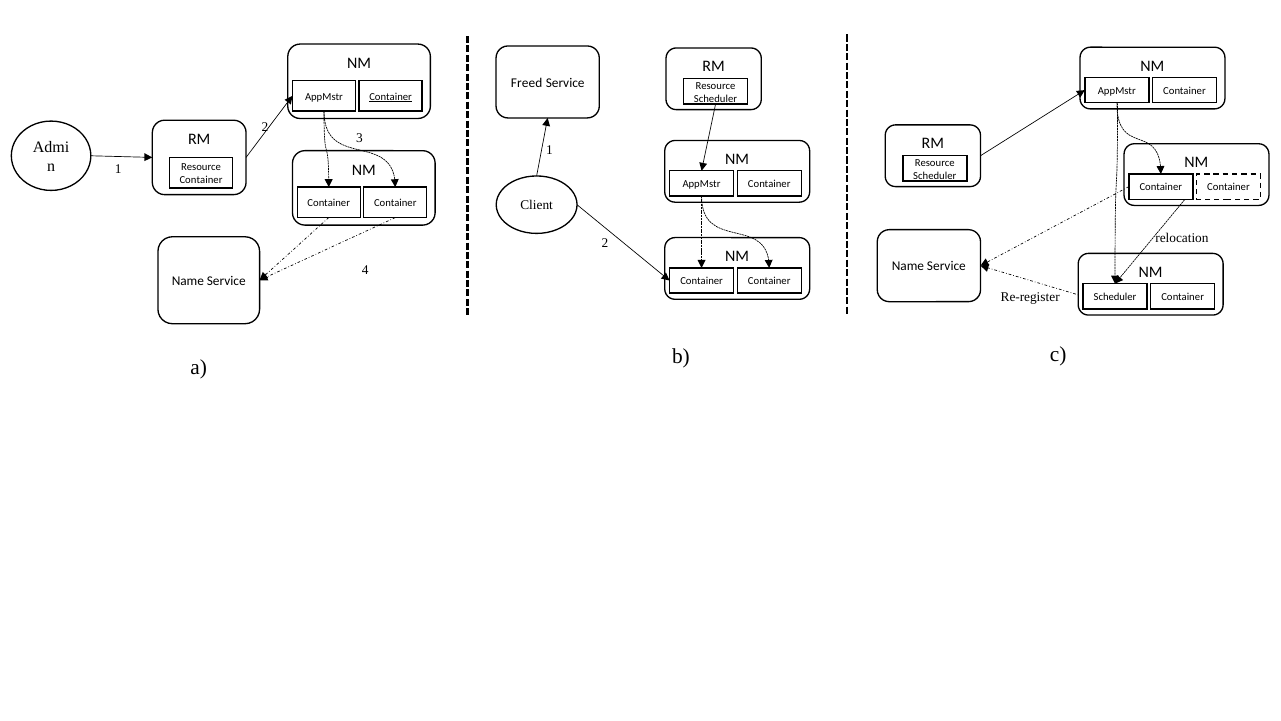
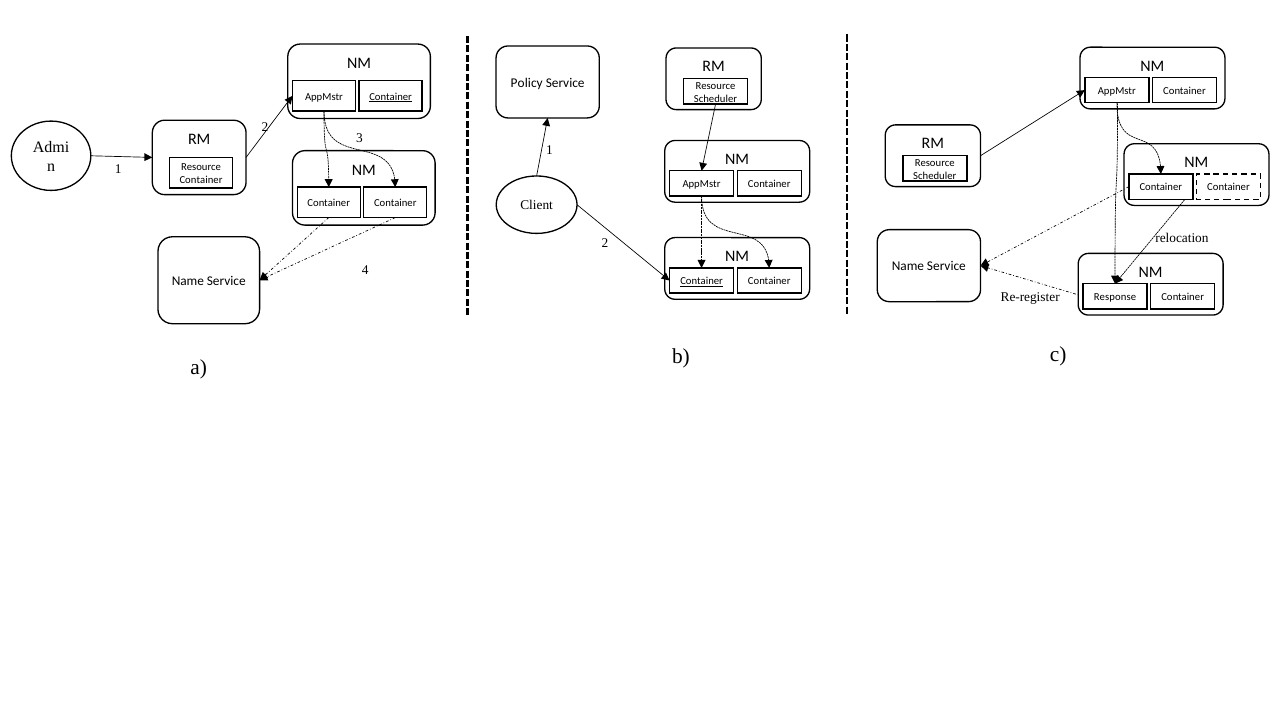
Freed: Freed -> Policy
Container at (702, 281) underline: none -> present
Scheduler at (1115, 297): Scheduler -> Response
